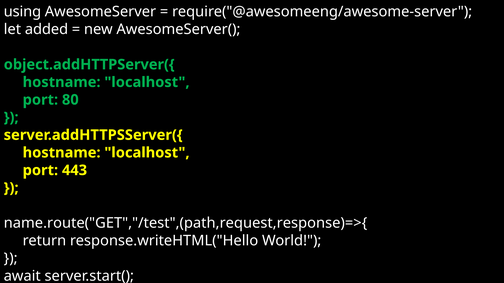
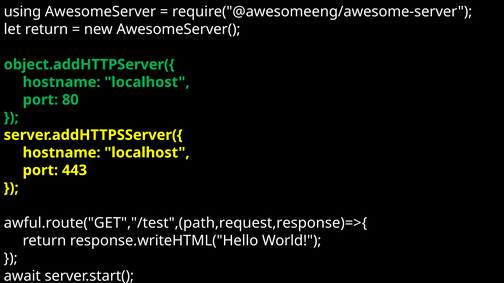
let added: added -> return
name.route("GET","/test",(path,request,response)=>{: name.route("GET","/test",(path,request,response)=>{ -> awful.route("GET","/test",(path,request,response)=>{
